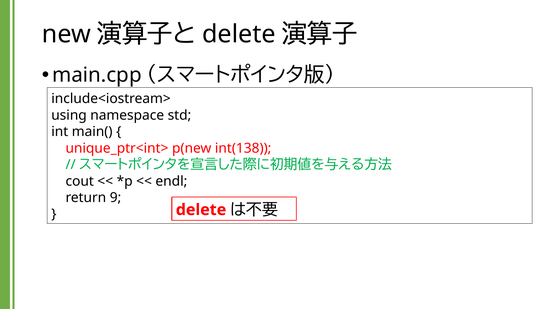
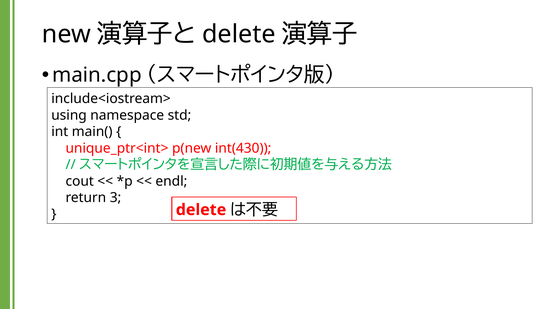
int(138: int(138 -> int(430
9: 9 -> 3
